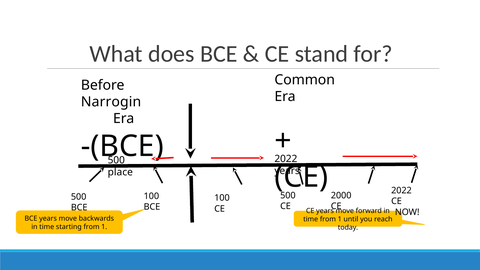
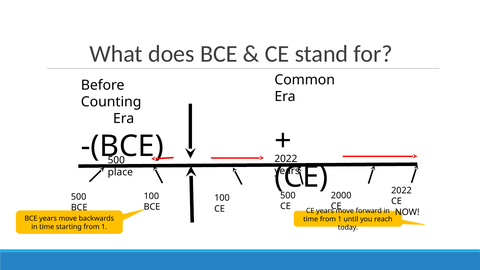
Narrogin: Narrogin -> Counting
